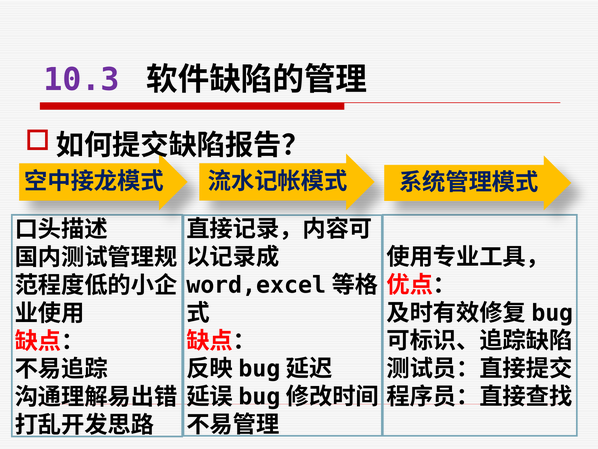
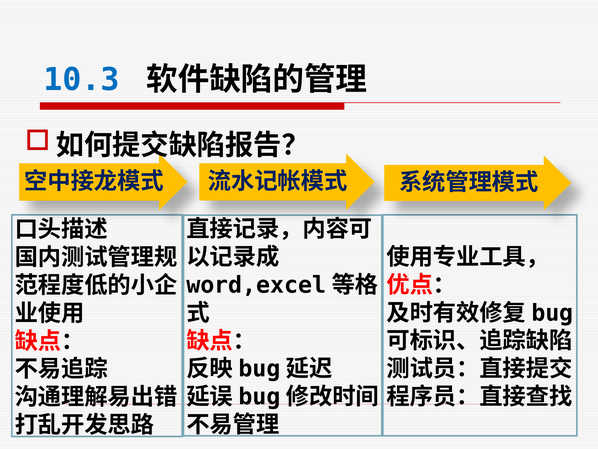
10.3 colour: purple -> blue
